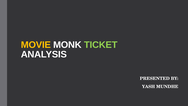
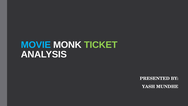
MOVIE colour: yellow -> light blue
